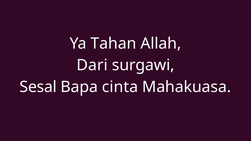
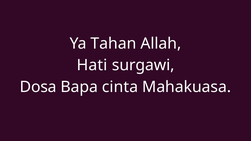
Dari: Dari -> Hati
Sesal: Sesal -> Dosa
